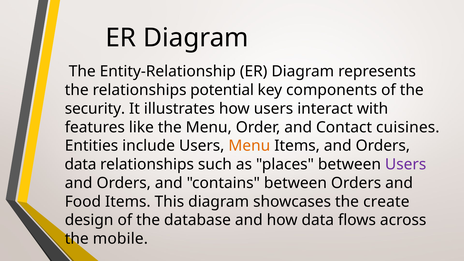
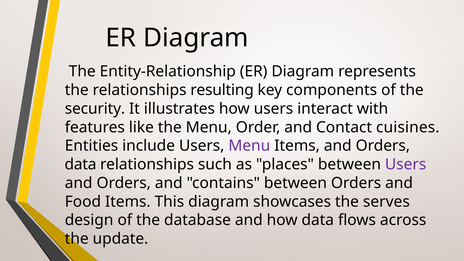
potential: potential -> resulting
Menu at (249, 146) colour: orange -> purple
create: create -> serves
mobile: mobile -> update
